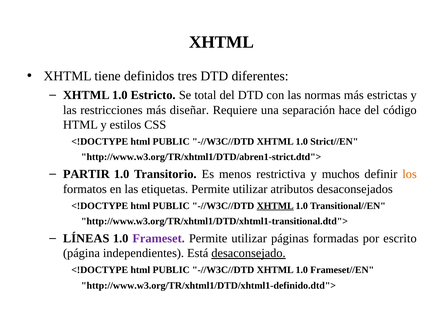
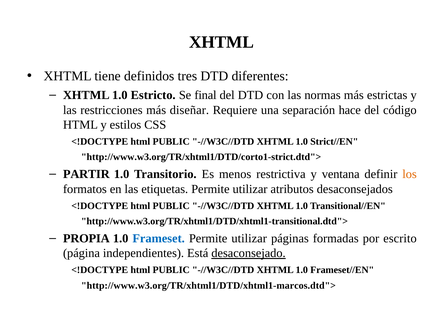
total: total -> final
http://www.w3.org/TR/xhtml1/DTD/abren1-strict.dtd">: http://www.w3.org/TR/xhtml1/DTD/abren1-strict.dtd"> -> http://www.w3.org/TR/xhtml1/DTD/corto1-strict.dtd">
muchos: muchos -> ventana
XHTML at (275, 206) underline: present -> none
LÍNEAS: LÍNEAS -> PROPIA
Frameset colour: purple -> blue
http://www.w3.org/TR/xhtml1/DTD/xhtml1-definido.dtd">: http://www.w3.org/TR/xhtml1/DTD/xhtml1-definido.dtd"> -> http://www.w3.org/TR/xhtml1/DTD/xhtml1-marcos.dtd">
